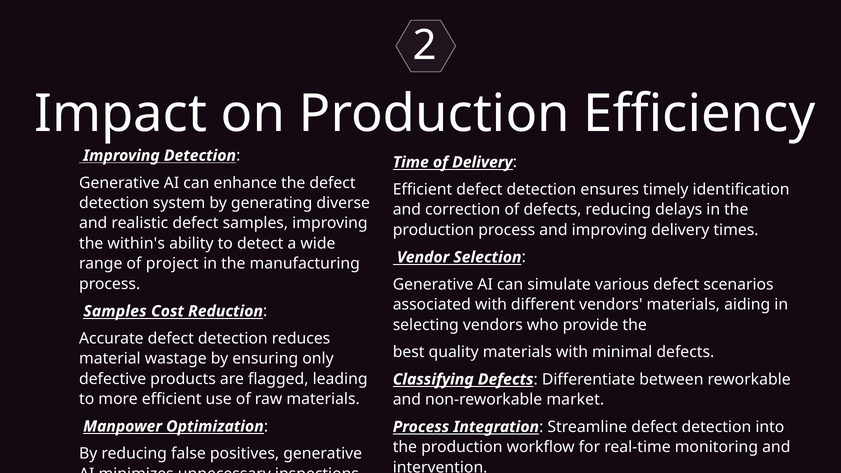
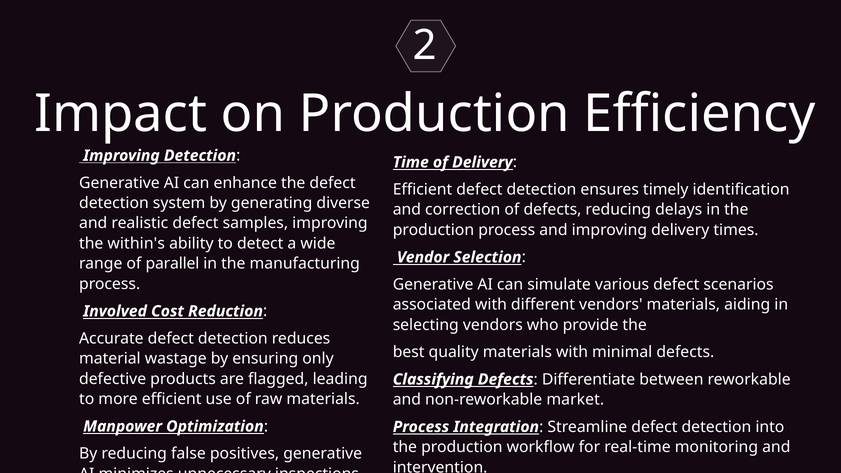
project: project -> parallel
Samples at (115, 311): Samples -> Involved
